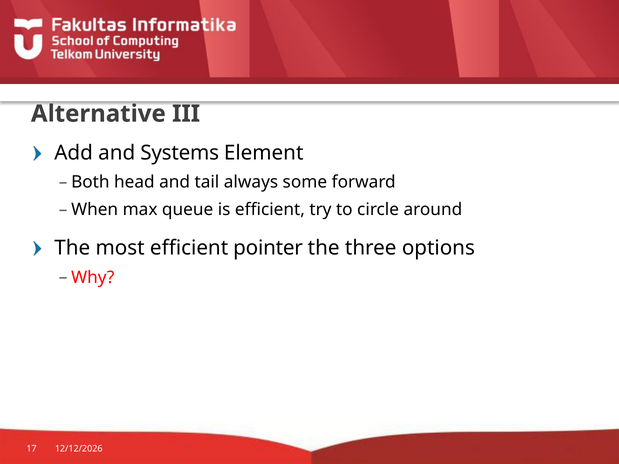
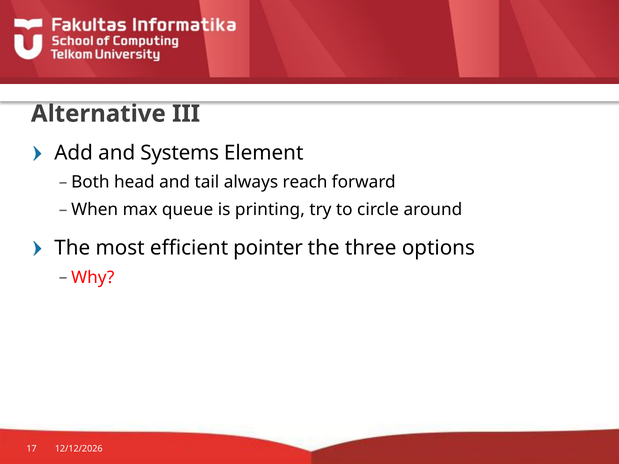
some: some -> reach
is efficient: efficient -> printing
